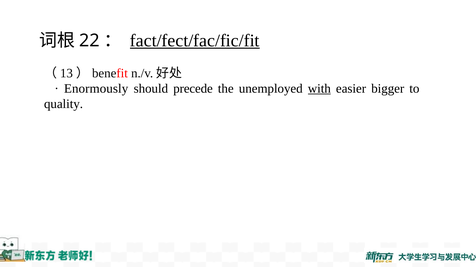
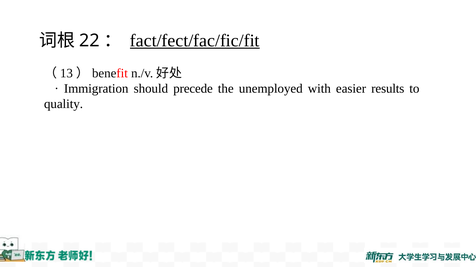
Enormously: Enormously -> Immigration
with underline: present -> none
bigger: bigger -> results
